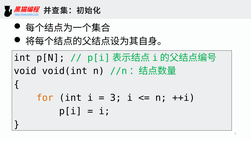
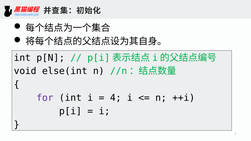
void(int: void(int -> else(int
for colour: orange -> purple
3: 3 -> 4
